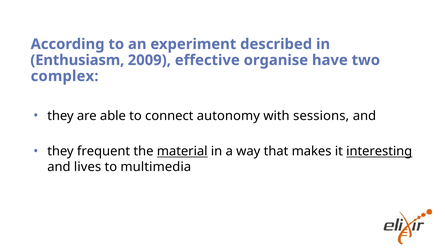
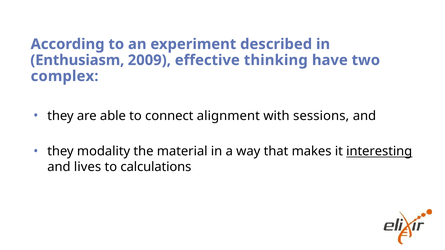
organise: organise -> thinking
autonomy: autonomy -> alignment
frequent: frequent -> modality
material underline: present -> none
multimedia: multimedia -> calculations
